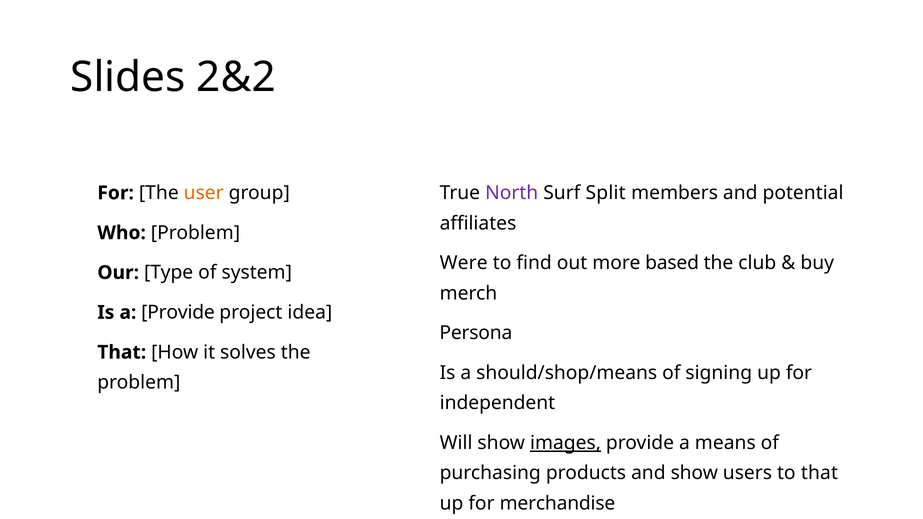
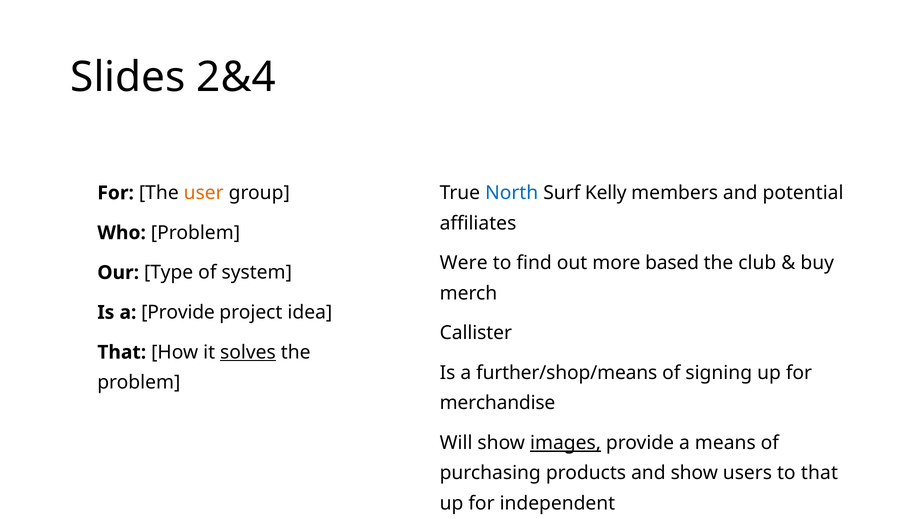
2&2: 2&2 -> 2&4
North colour: purple -> blue
Split: Split -> Kelly
Persona: Persona -> Callister
solves underline: none -> present
should/shop/means: should/shop/means -> further/shop/means
independent: independent -> merchandise
merchandise: merchandise -> independent
